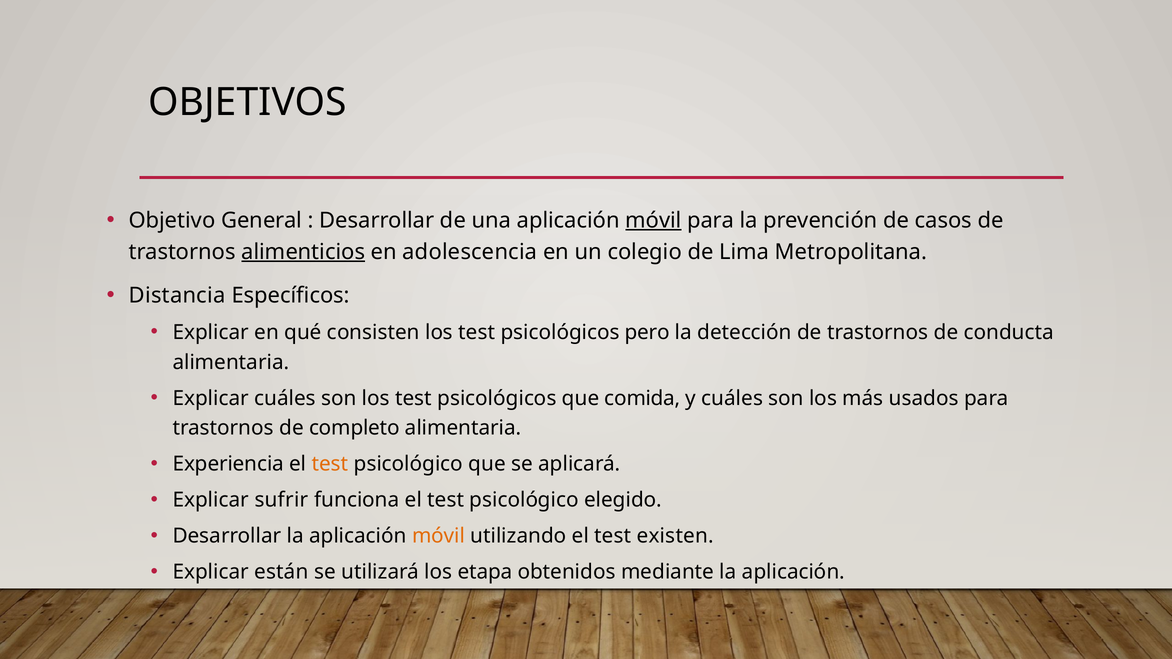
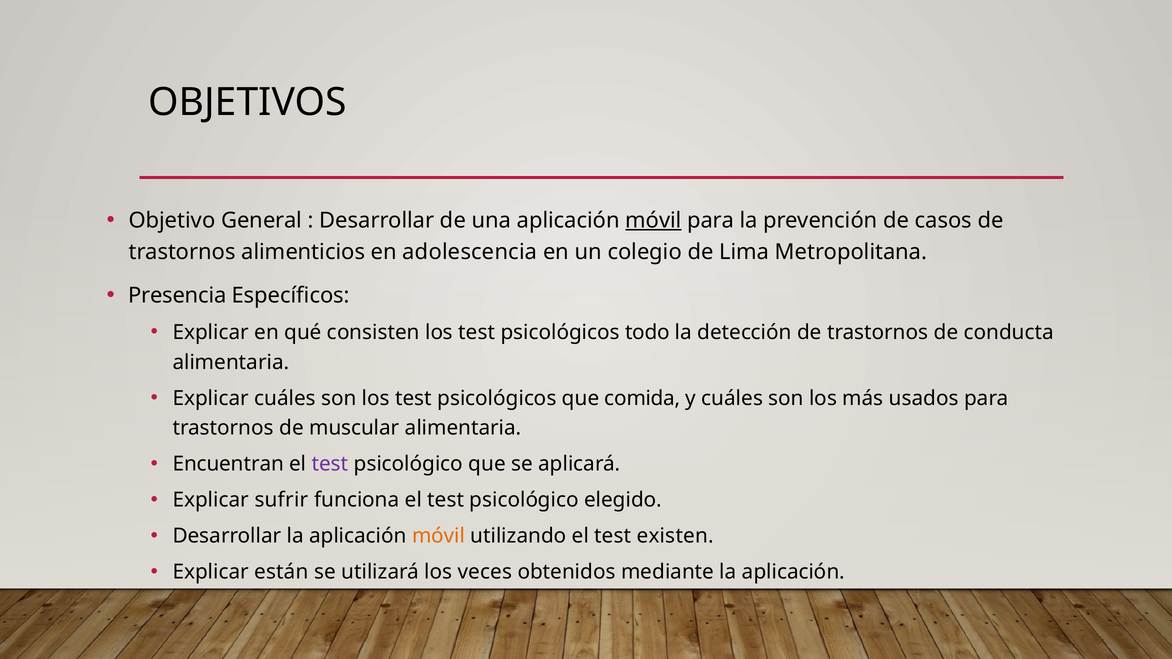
alimenticios underline: present -> none
Distancia: Distancia -> Presencia
pero: pero -> todo
completo: completo -> muscular
Experiencia: Experiencia -> Encuentran
test at (330, 464) colour: orange -> purple
etapa: etapa -> veces
